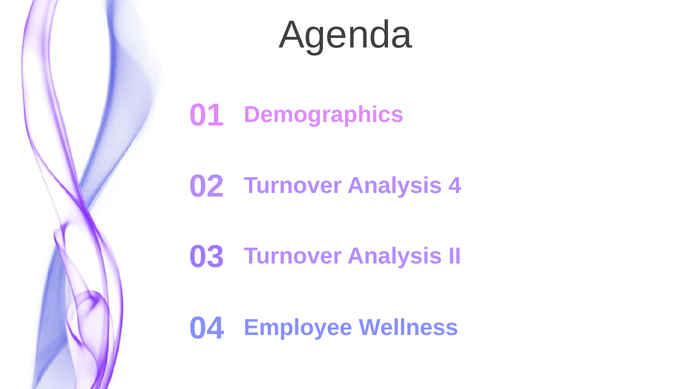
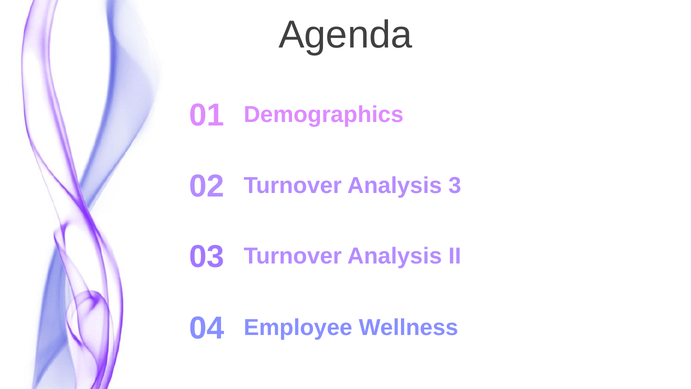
4: 4 -> 3
